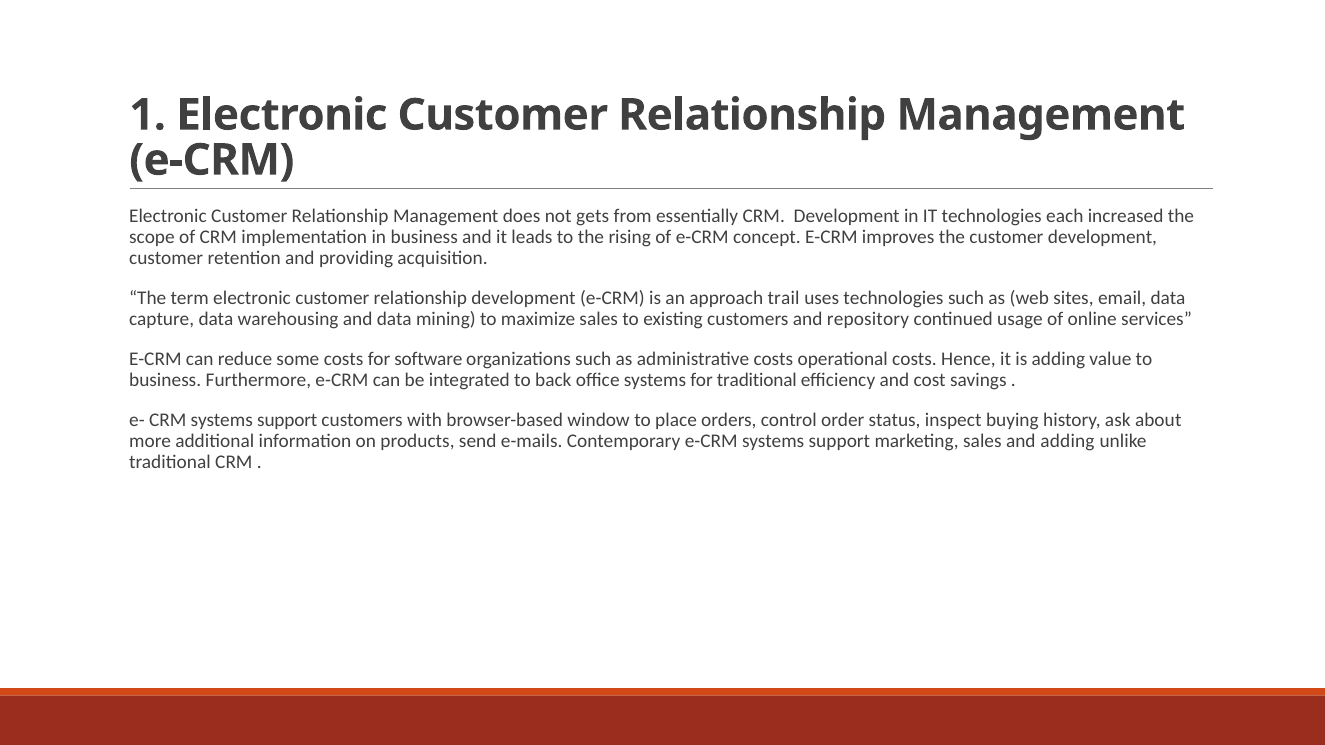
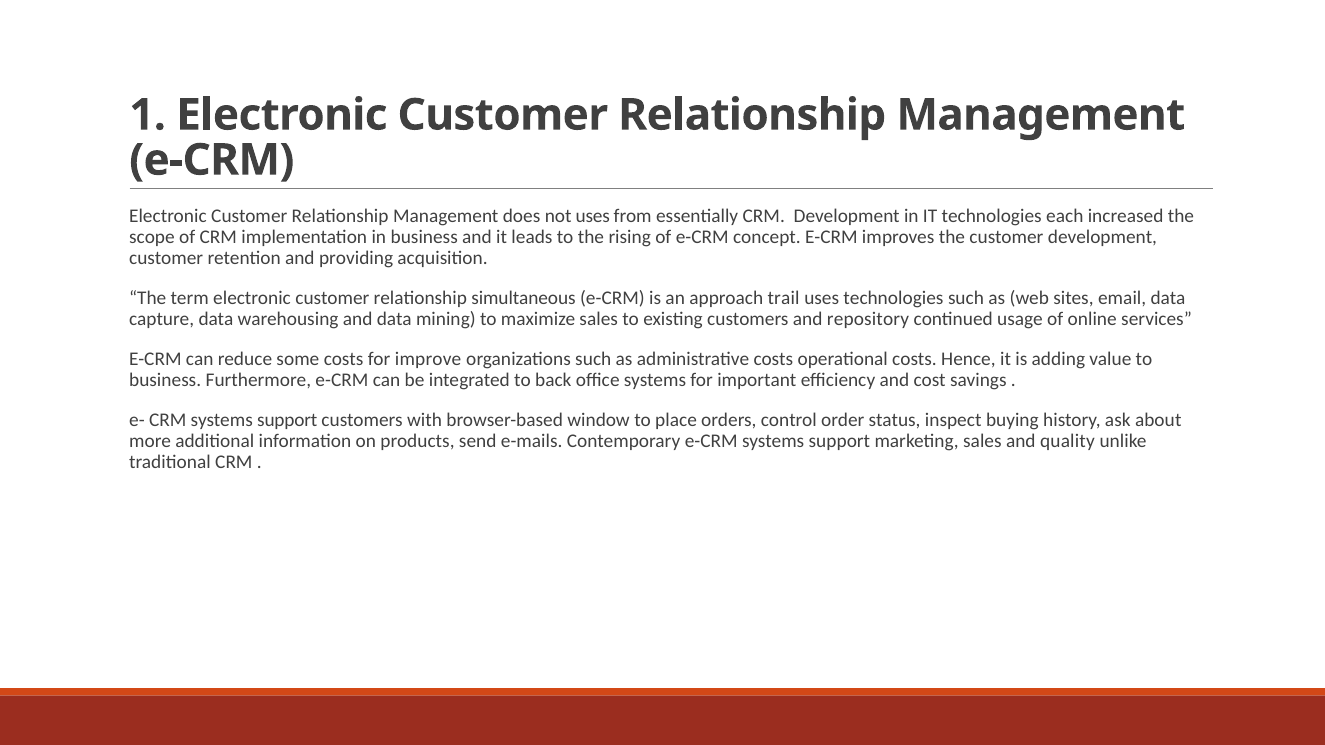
not gets: gets -> uses
relationship development: development -> simultaneous
software: software -> improve
for traditional: traditional -> important
and adding: adding -> quality
